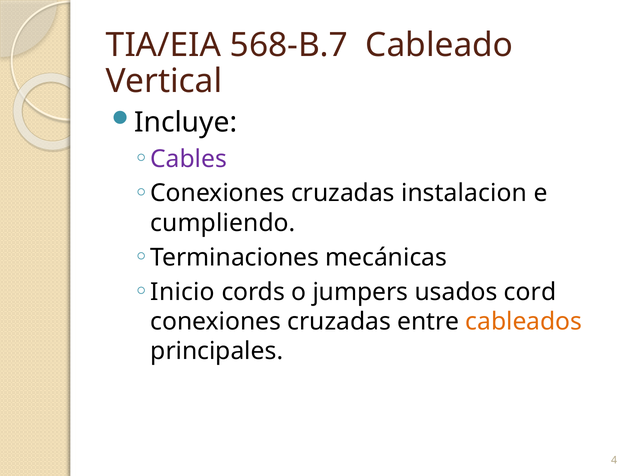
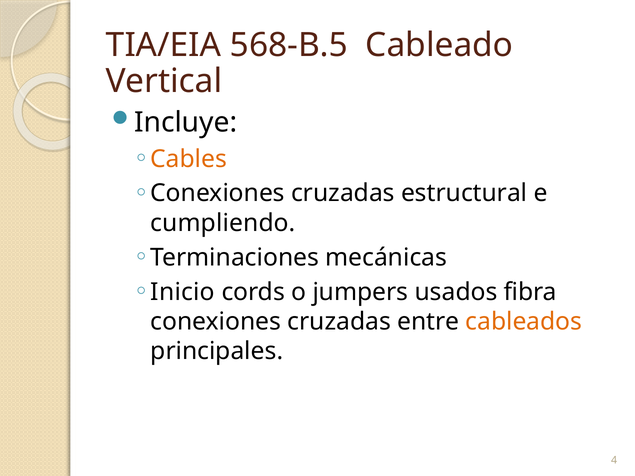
568-B.7: 568-B.7 -> 568-B.5
Cables colour: purple -> orange
instalacion: instalacion -> estructural
cord: cord -> fibra
